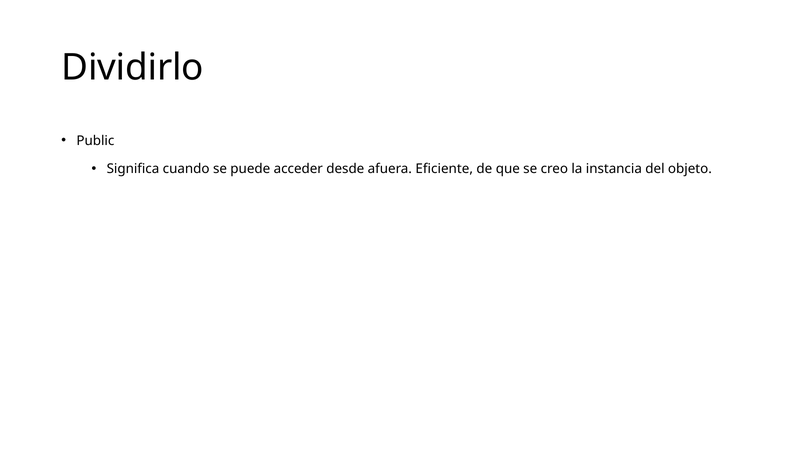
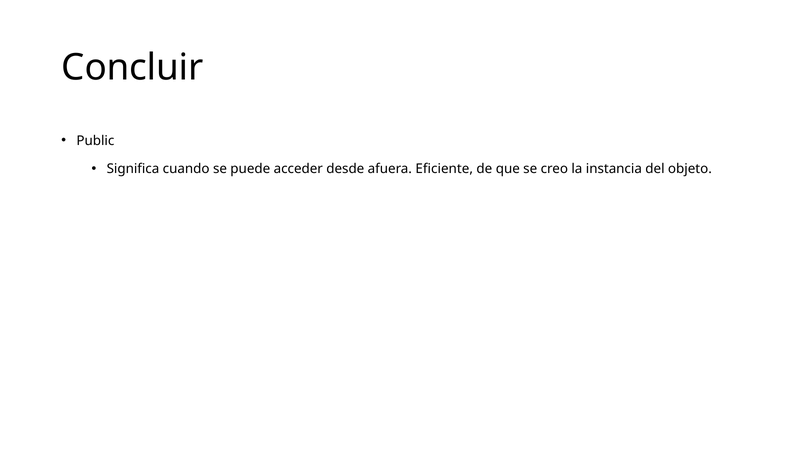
Dividirlo: Dividirlo -> Concluir
